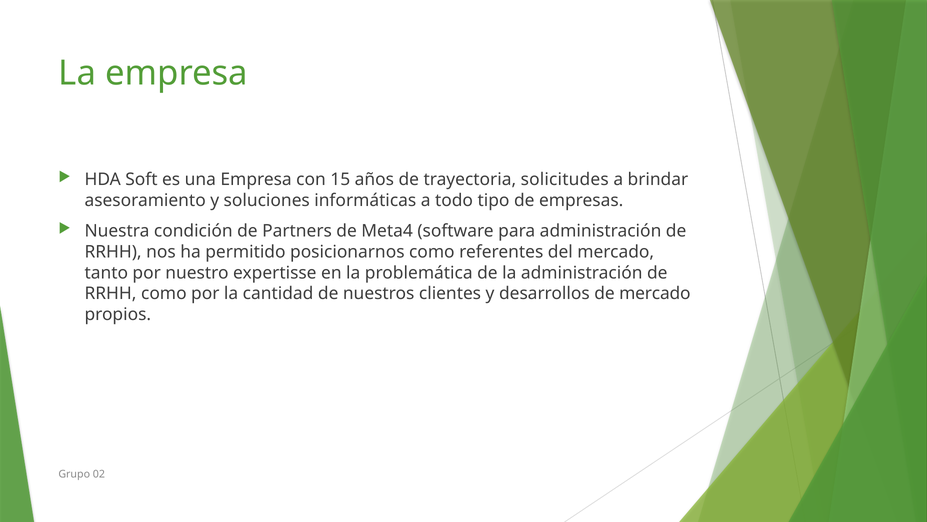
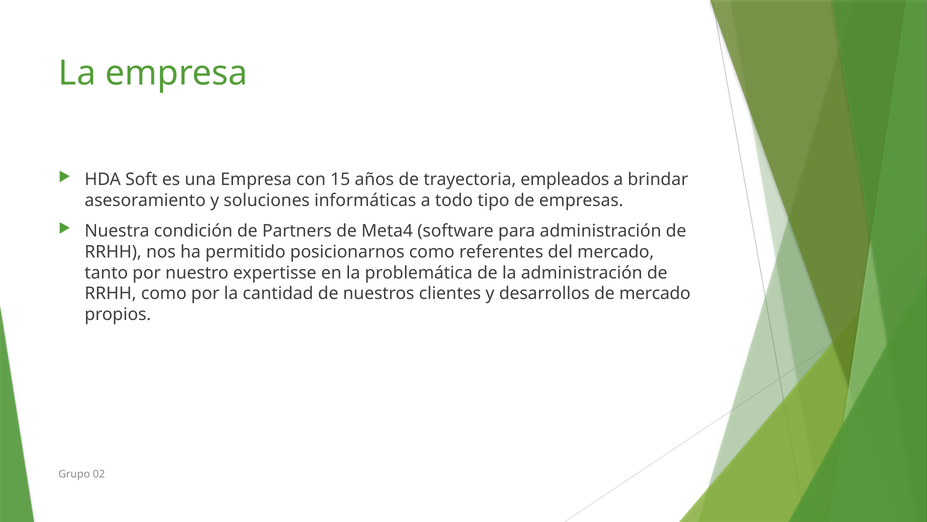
solicitudes: solicitudes -> empleados
